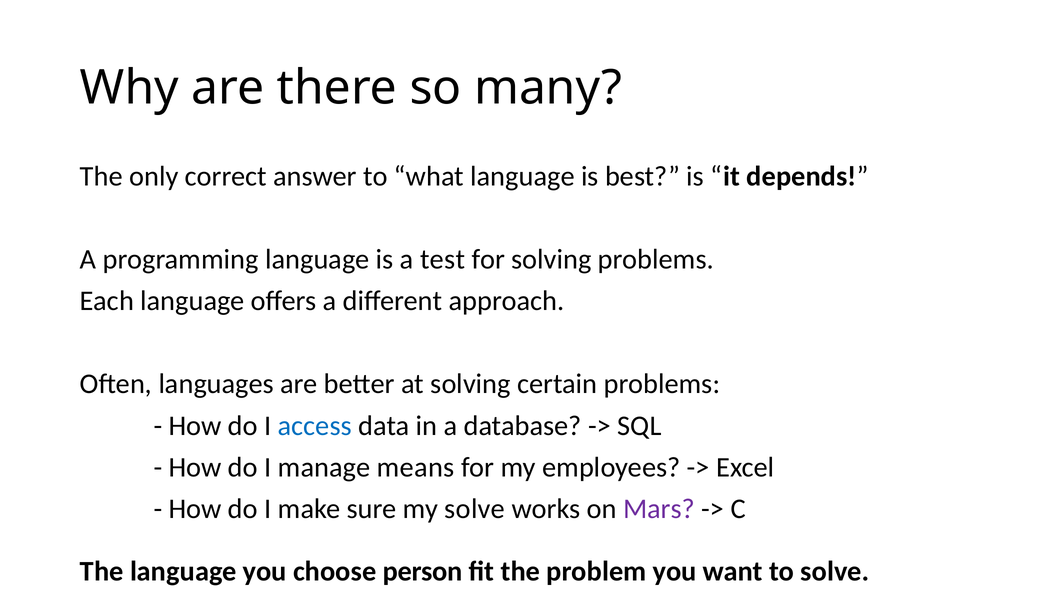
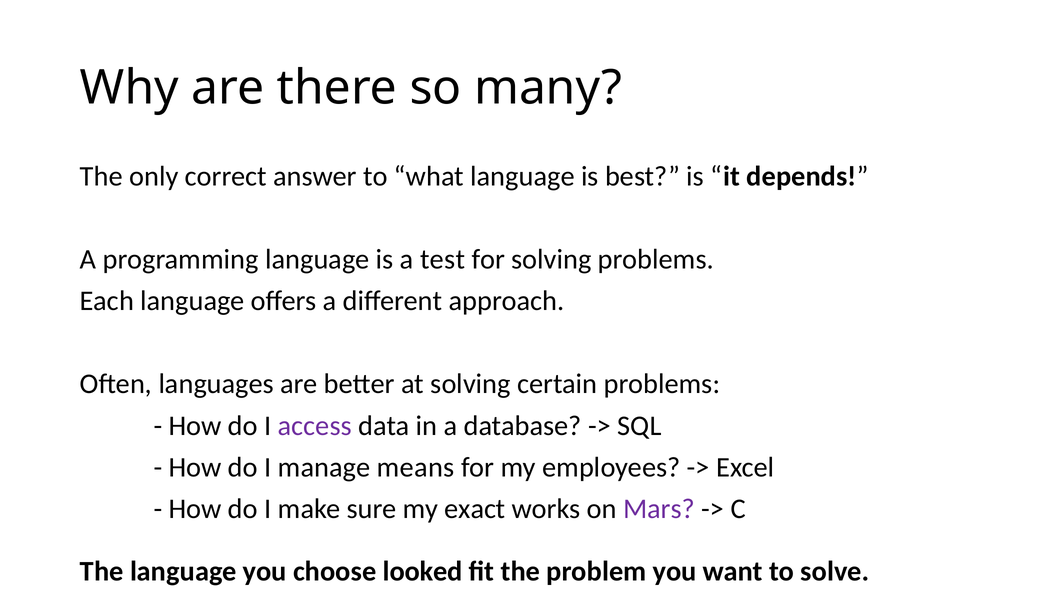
access colour: blue -> purple
my solve: solve -> exact
person: person -> looked
